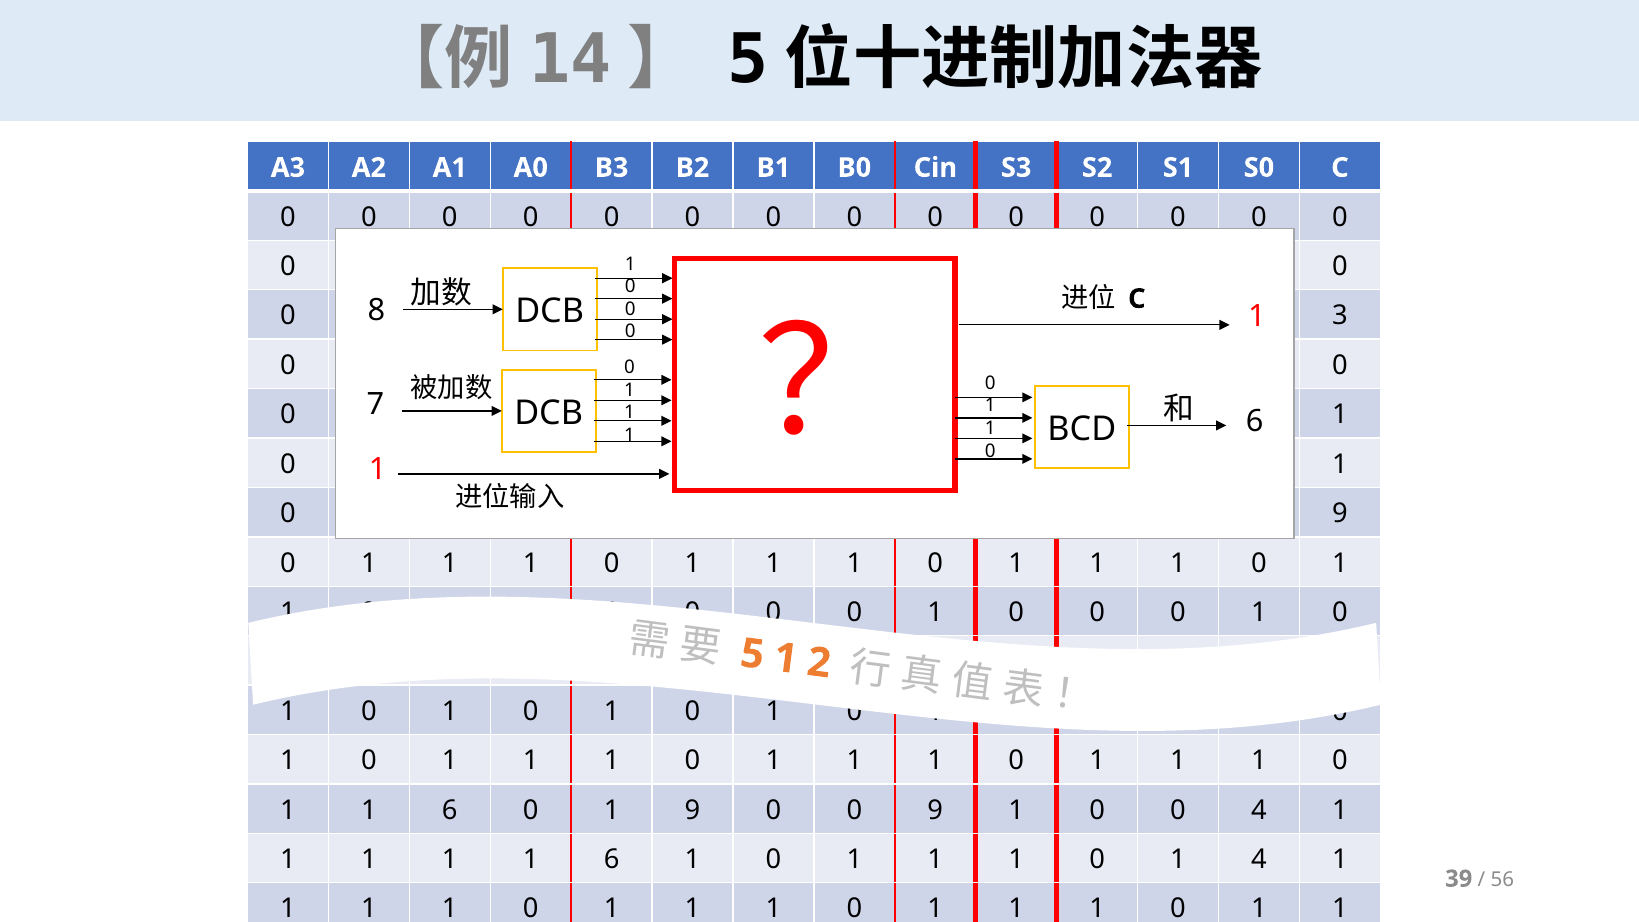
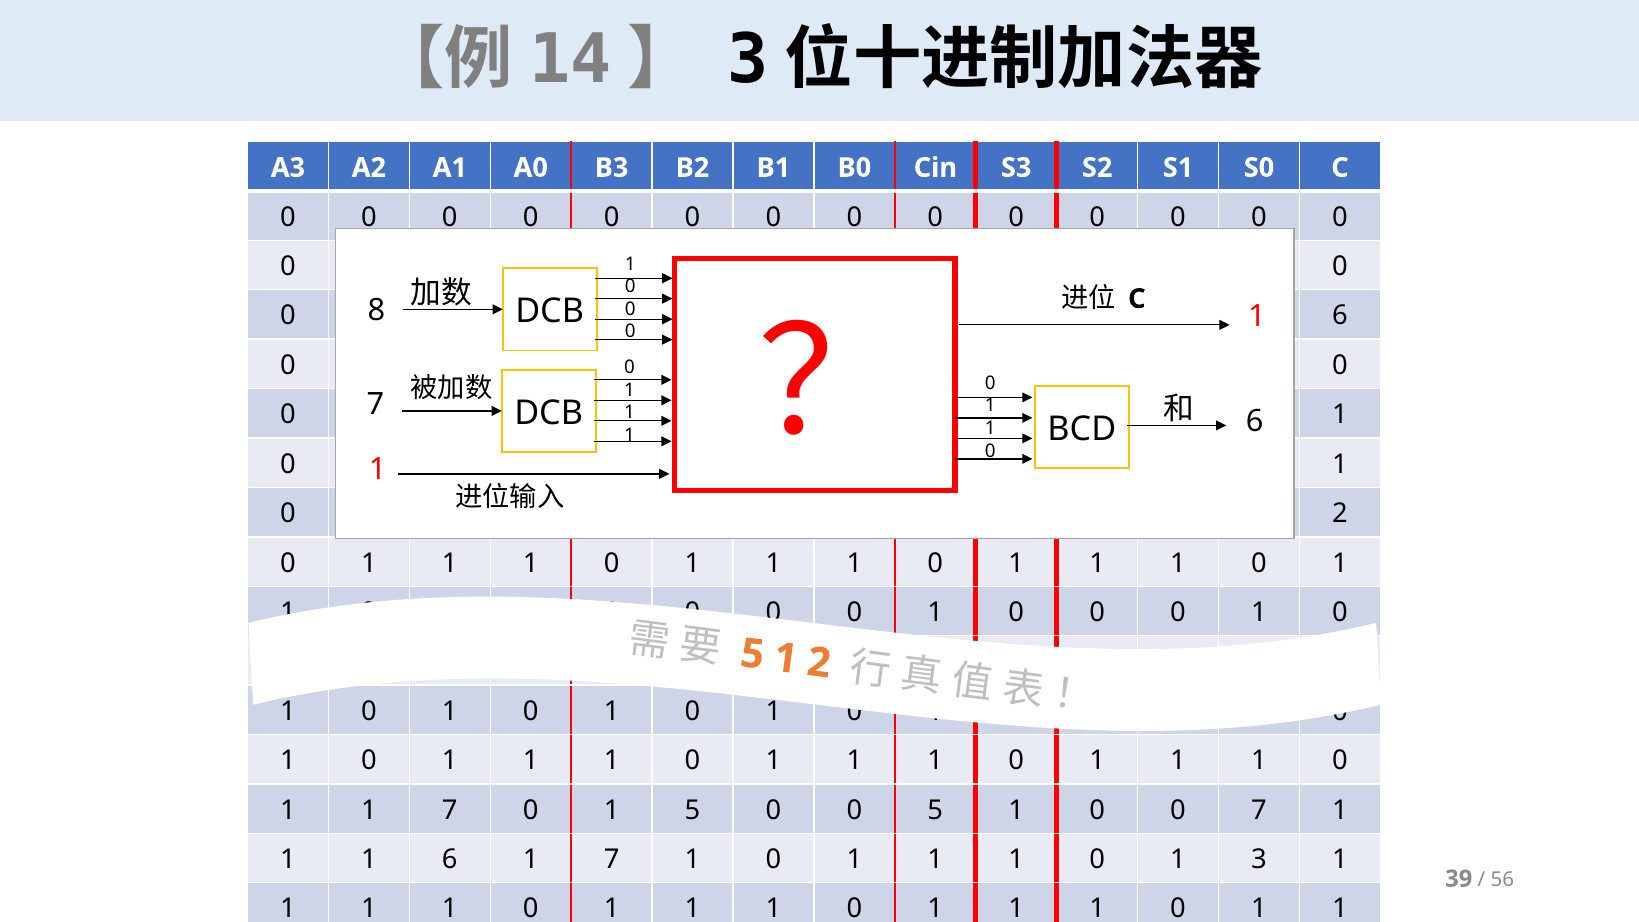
5 at (748, 60): 5 -> 3
3 at (1340, 316): 3 -> 6
9 at (1340, 514): 9 -> 2
6 at (450, 810): 6 -> 7
1 9: 9 -> 5
9 at (935, 810): 9 -> 5
0 4: 4 -> 7
1 at (450, 859): 1 -> 6
6 at (612, 859): 6 -> 7
1 4: 4 -> 3
